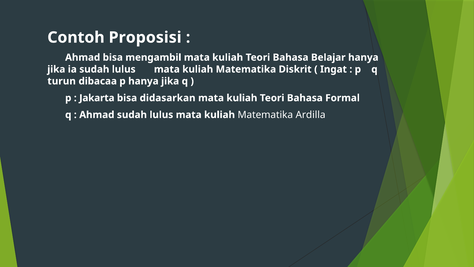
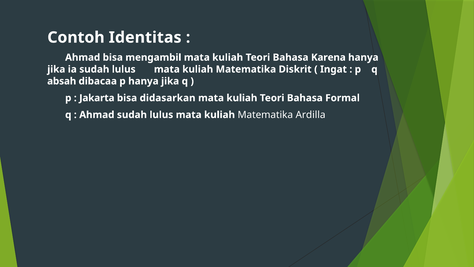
Proposisi: Proposisi -> Identitas
Belajar: Belajar -> Karena
turun: turun -> absah
